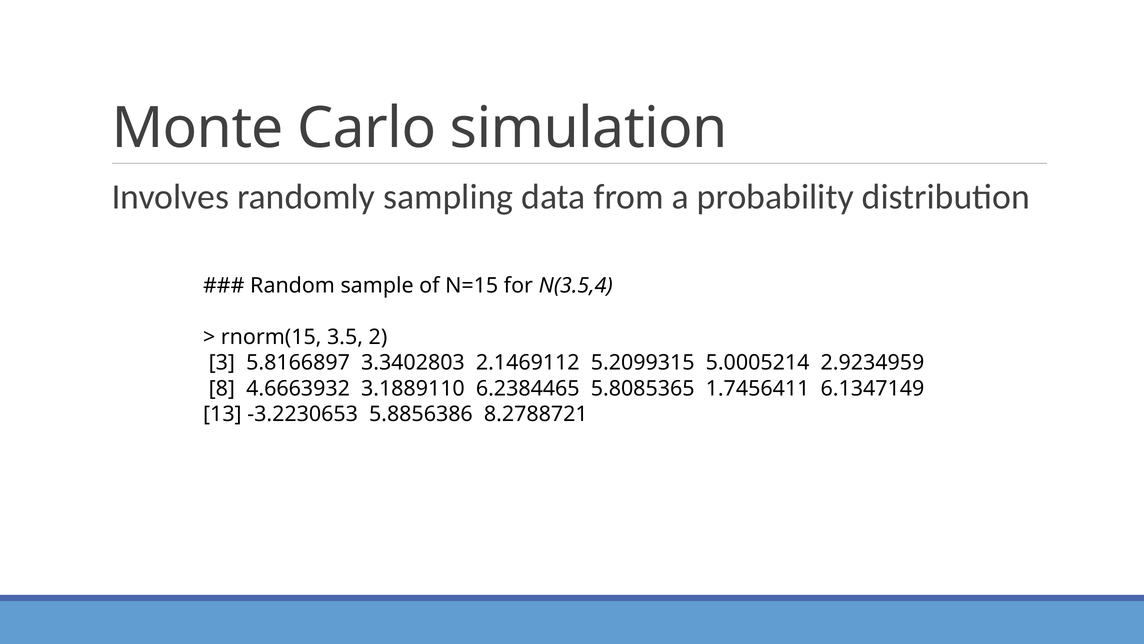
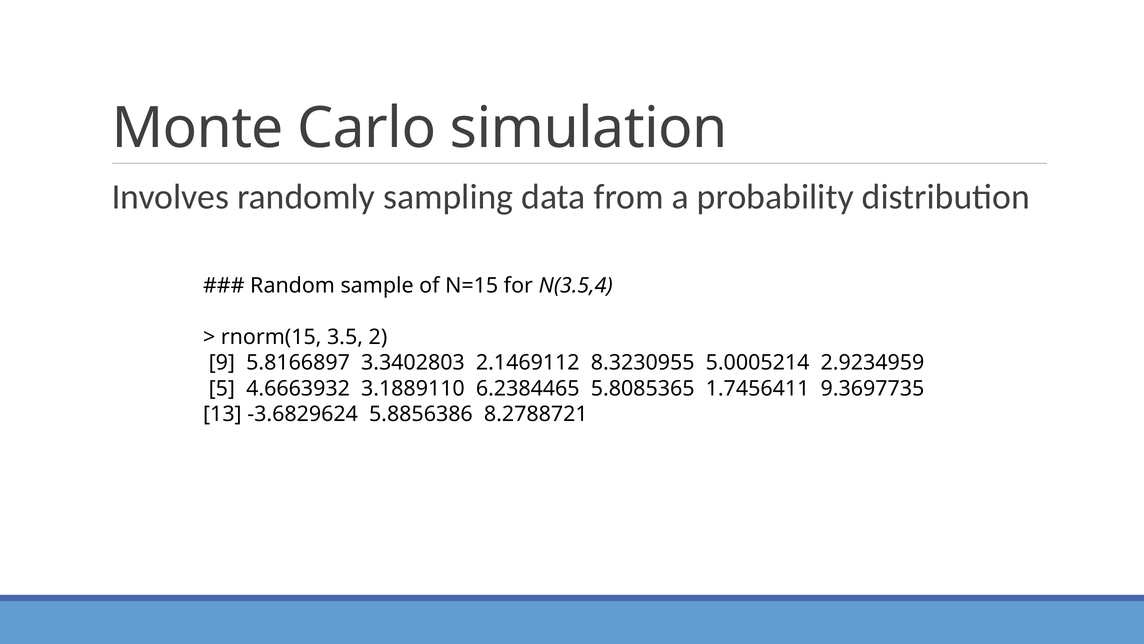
3: 3 -> 9
5.2099315: 5.2099315 -> 8.3230955
8: 8 -> 5
6.1347149: 6.1347149 -> 9.3697735
-3.2230653: -3.2230653 -> -3.6829624
